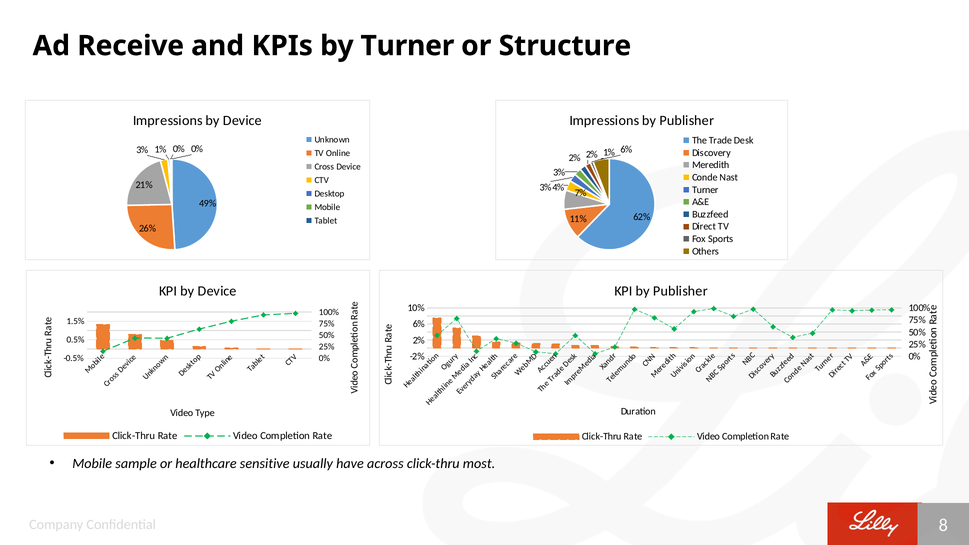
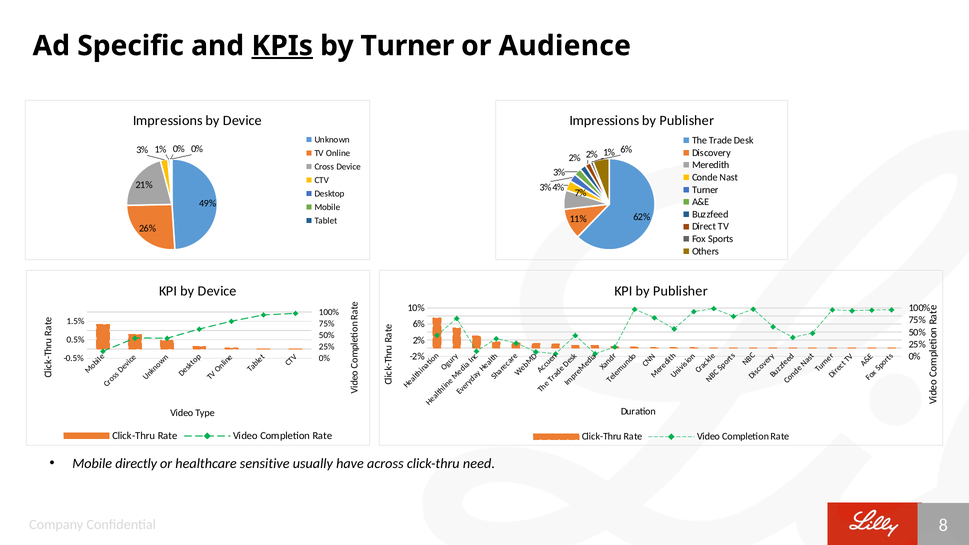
Receive: Receive -> Specific
KPIs underline: none -> present
Structure: Structure -> Audience
sample: sample -> directly
most: most -> need
